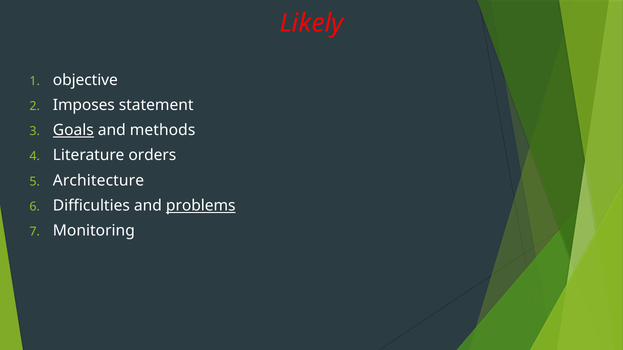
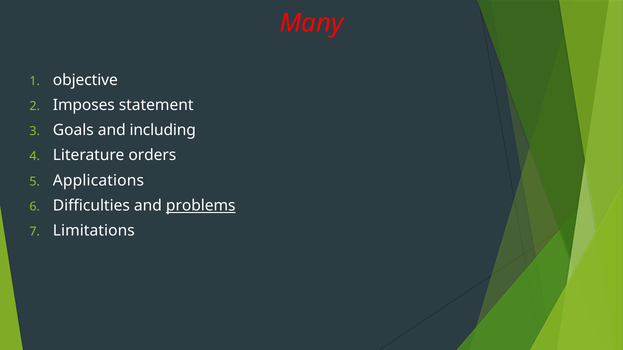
Likely: Likely -> Many
Goals underline: present -> none
methods: methods -> including
Architecture: Architecture -> Applications
Monitoring: Monitoring -> Limitations
